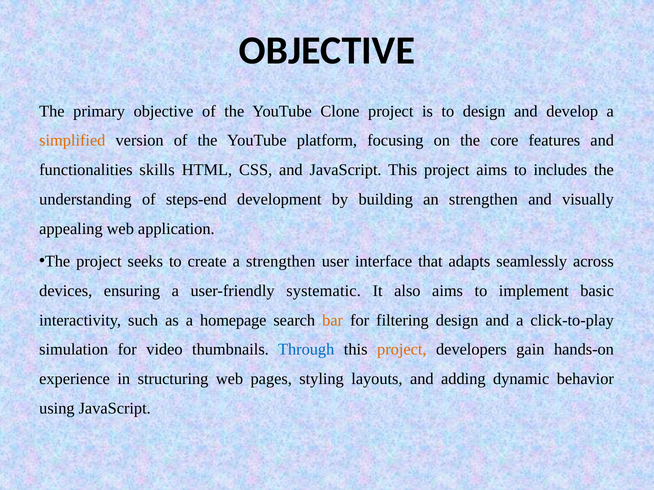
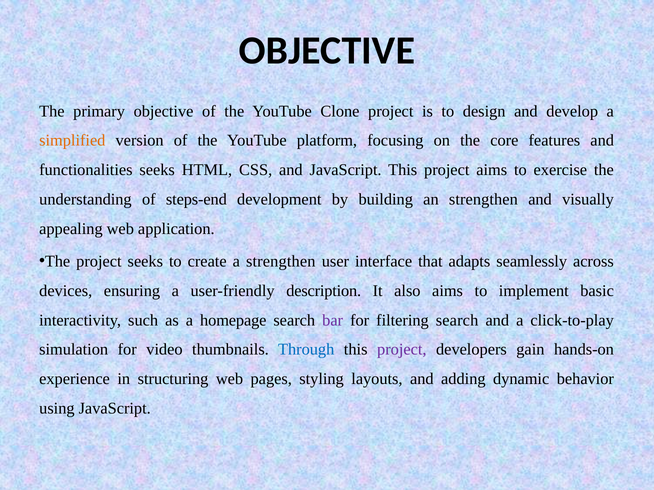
functionalities skills: skills -> seeks
includes: includes -> exercise
systematic: systematic -> description
bar colour: orange -> purple
filtering design: design -> search
project at (402, 350) colour: orange -> purple
